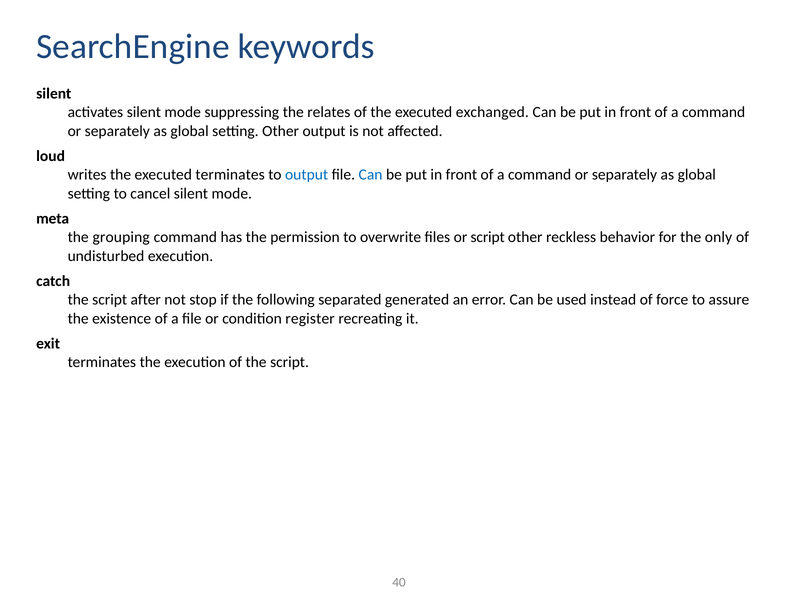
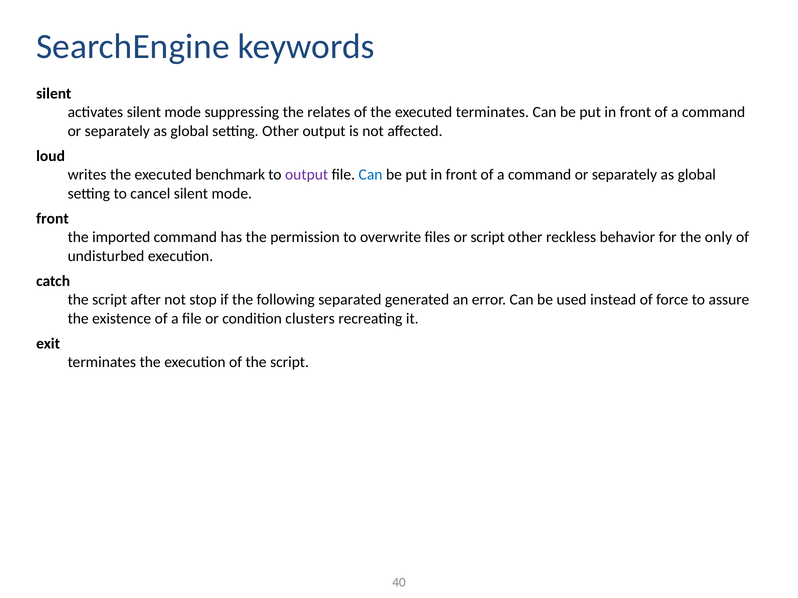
executed exchanged: exchanged -> terminates
executed terminates: terminates -> benchmark
output at (307, 175) colour: blue -> purple
meta at (53, 219): meta -> front
grouping: grouping -> imported
register: register -> clusters
